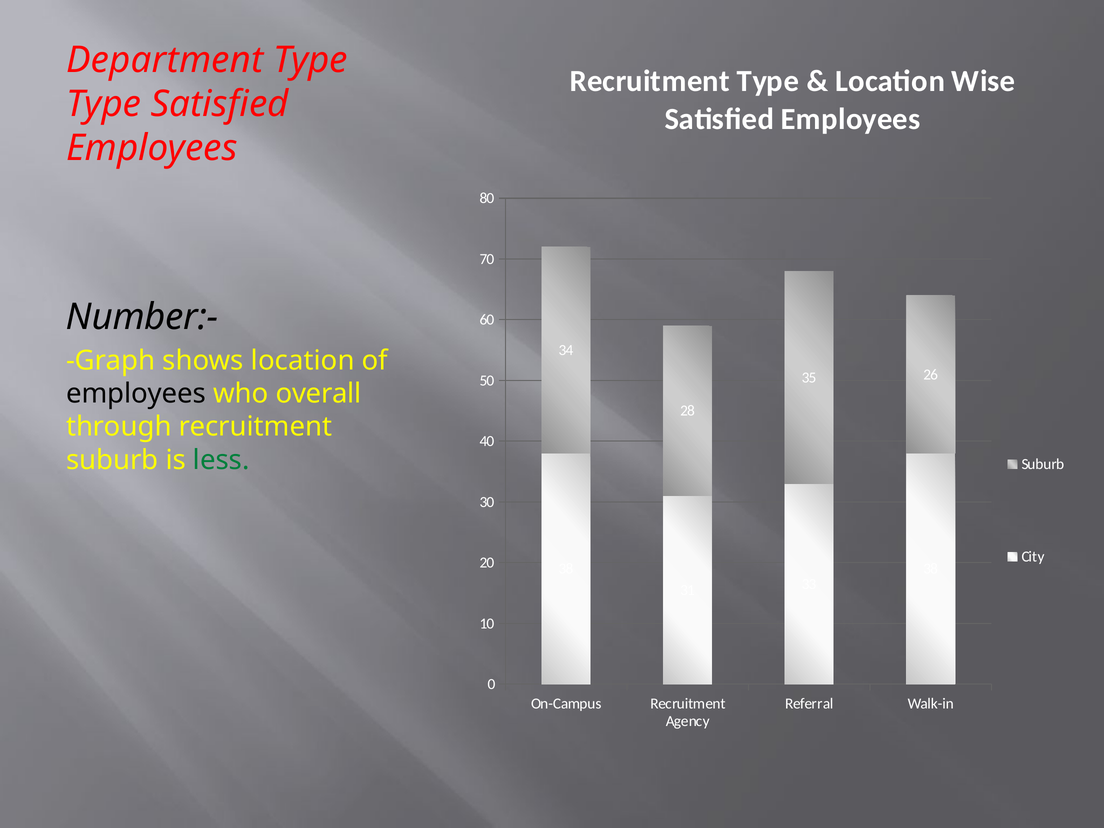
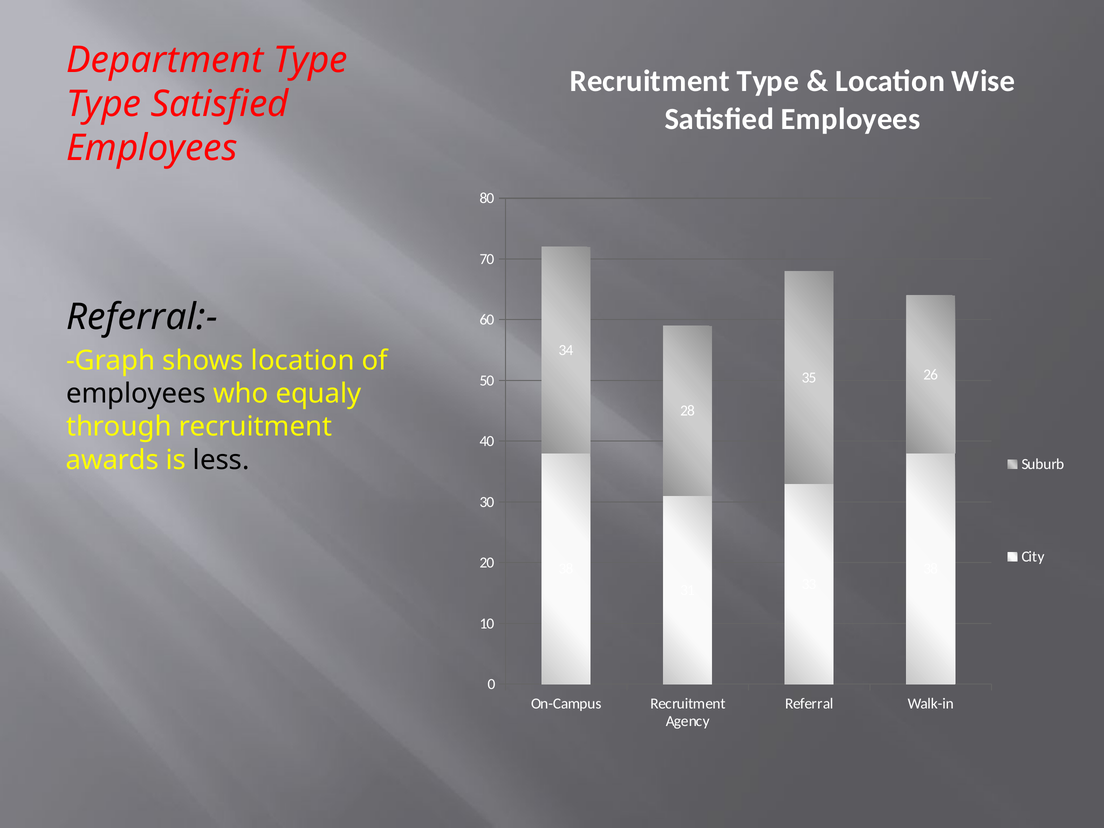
Number:-: Number:- -> Referral:-
overall: overall -> equaly
suburb at (112, 460): suburb -> awards
less colour: green -> black
